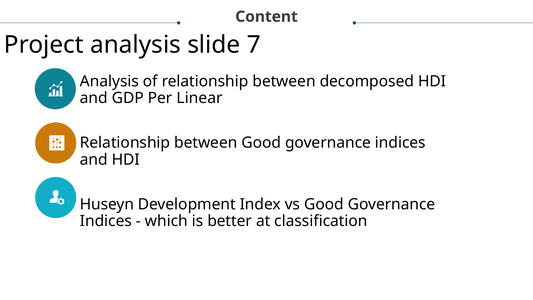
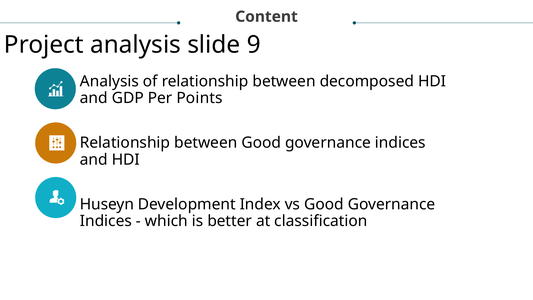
7: 7 -> 9
Linear: Linear -> Points
